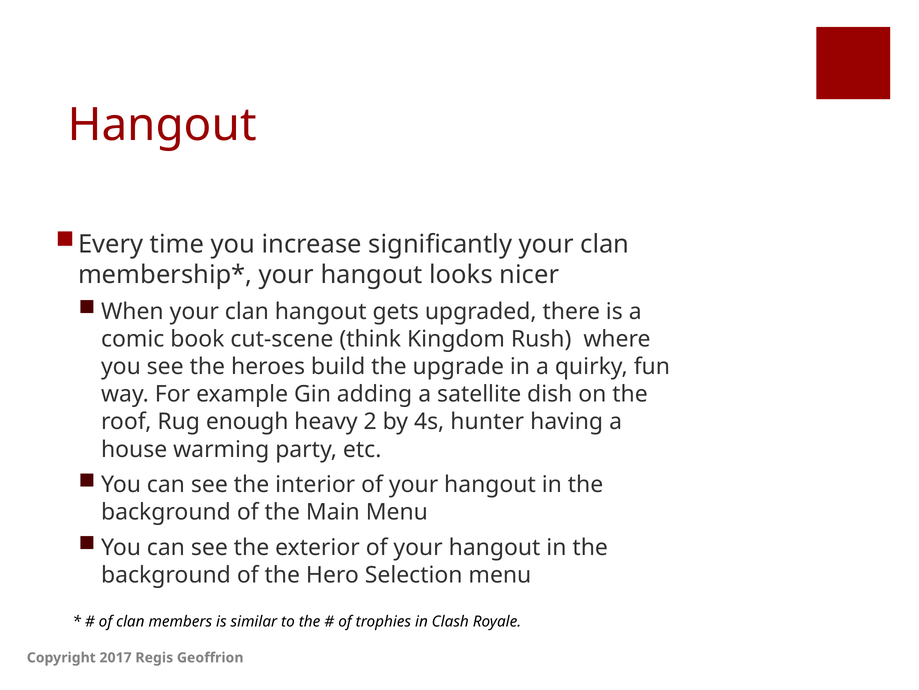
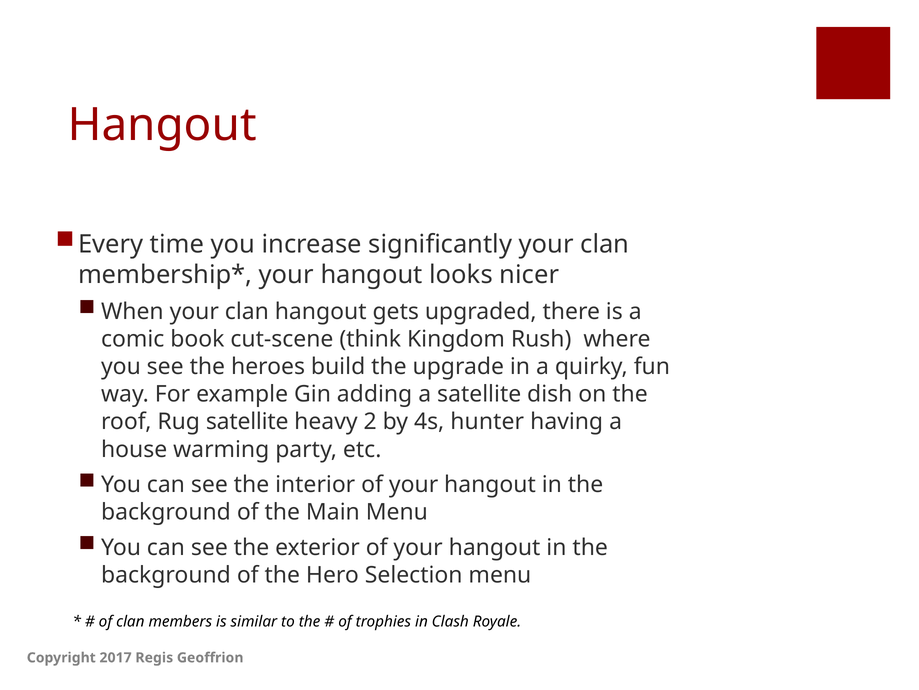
Rug enough: enough -> satellite
